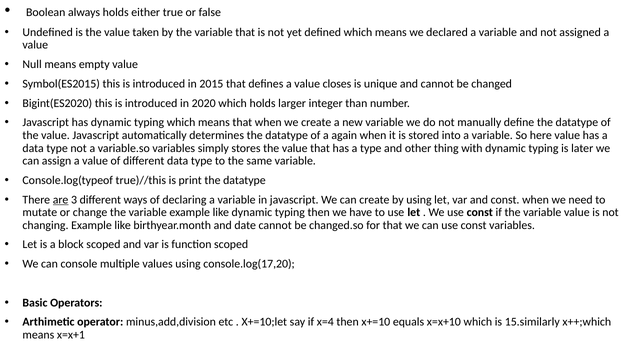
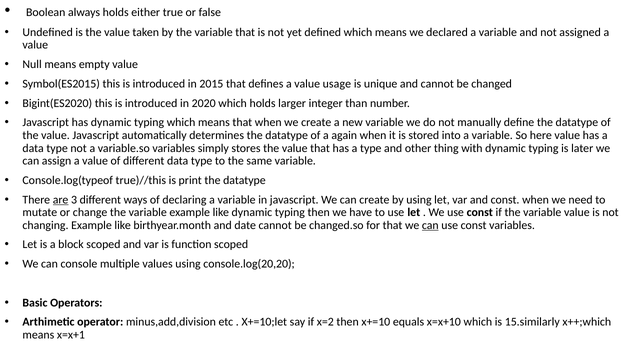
closes: closes -> usage
can at (430, 225) underline: none -> present
console.log(17,20: console.log(17,20 -> console.log(20,20
x=4: x=4 -> x=2
